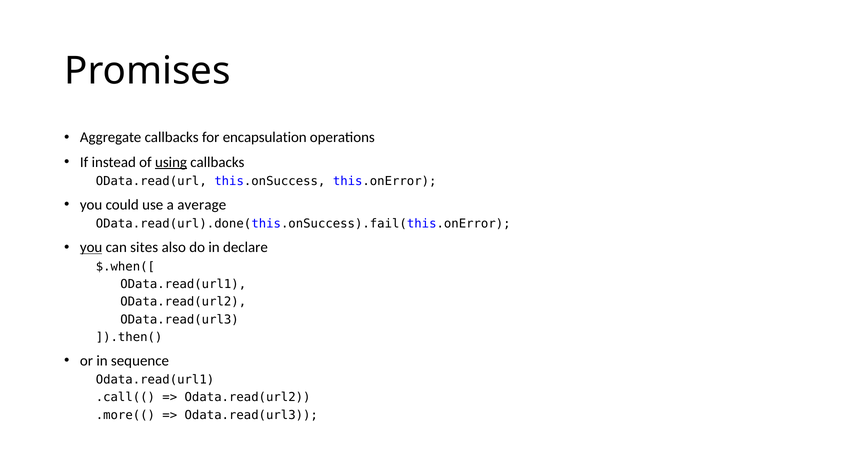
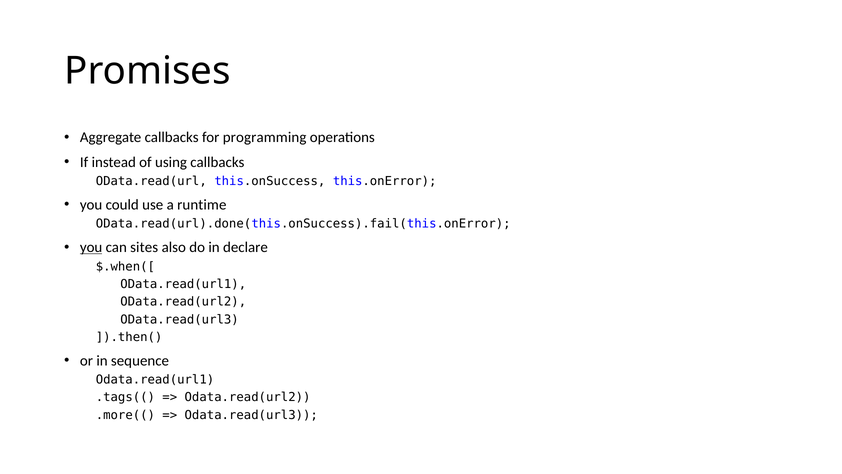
encapsulation: encapsulation -> programming
using underline: present -> none
average: average -> runtime
.call((: .call(( -> .tags((
